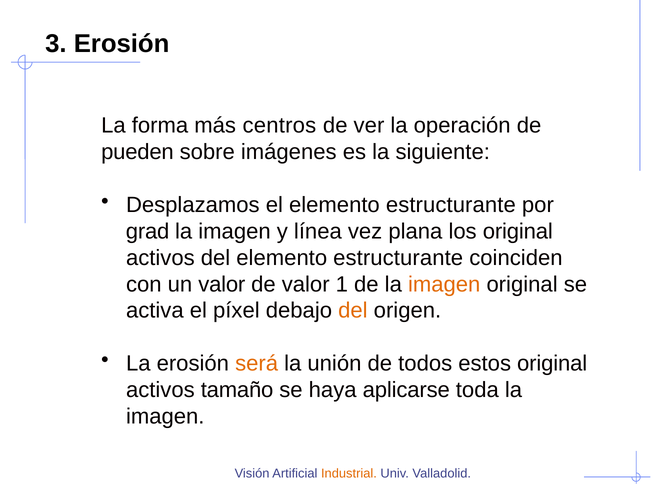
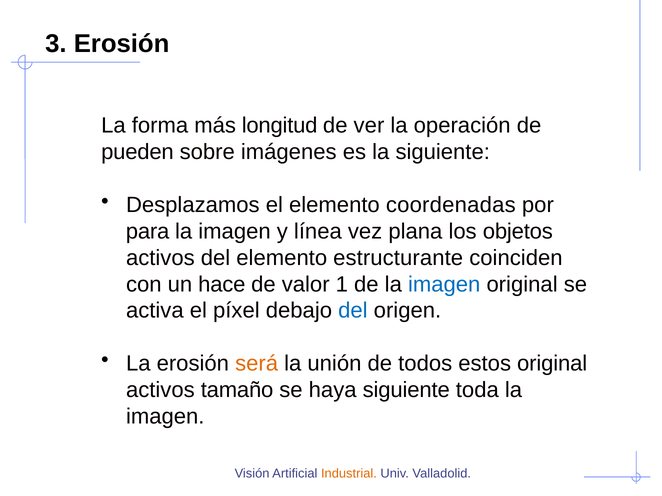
centros: centros -> longitud
el elemento estructurante: estructurante -> coordenadas
grad: grad -> para
los original: original -> objetos
un valor: valor -> hace
imagen at (444, 285) colour: orange -> blue
del at (353, 311) colour: orange -> blue
haya aplicarse: aplicarse -> siguiente
